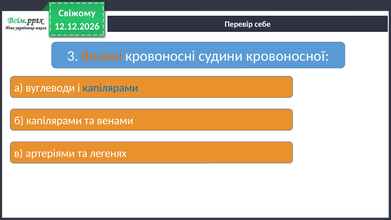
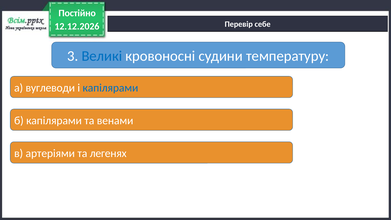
Свіжому: Свіжому -> Постійно
Великі colour: orange -> blue
кровоносної: кровоносної -> температуру
